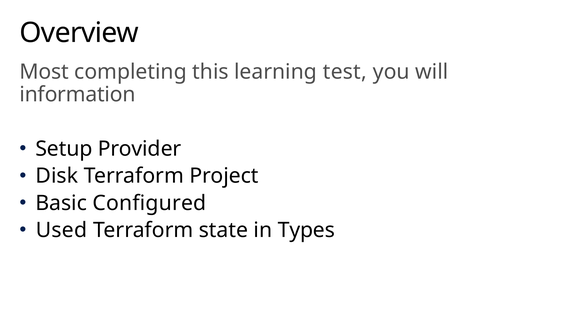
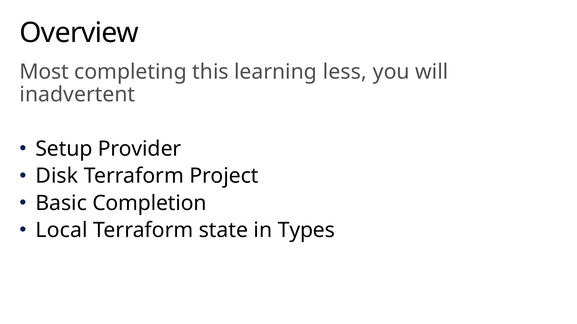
test: test -> less
information: information -> inadvertent
Configured: Configured -> Completion
Used: Used -> Local
